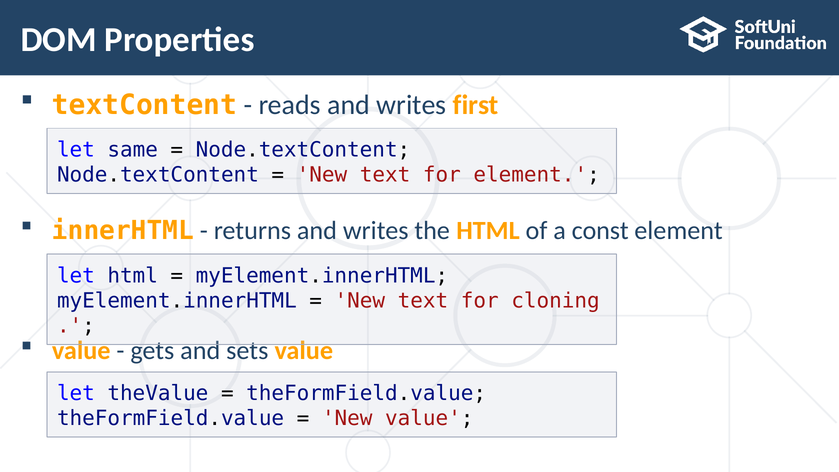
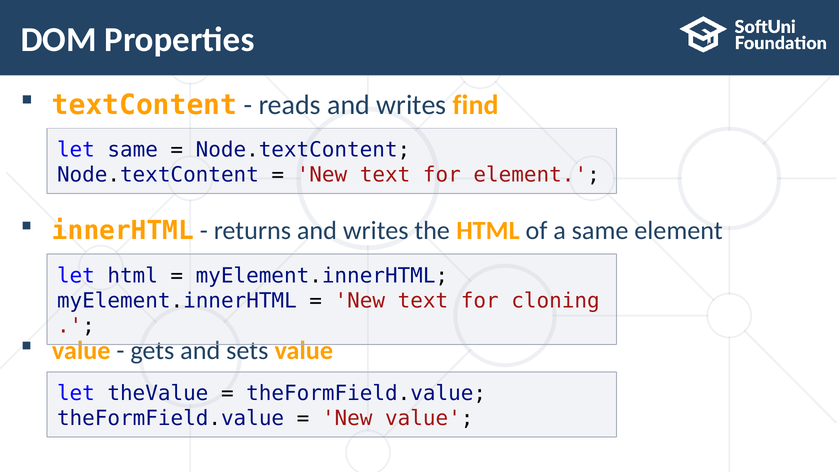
first: first -> find
a const: const -> same
